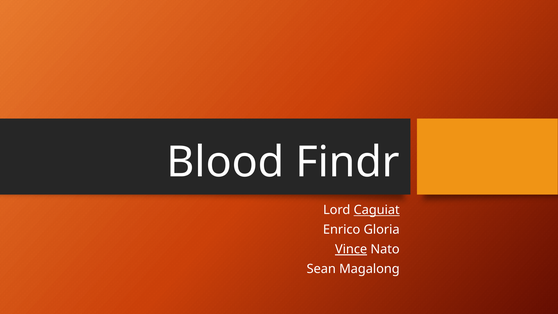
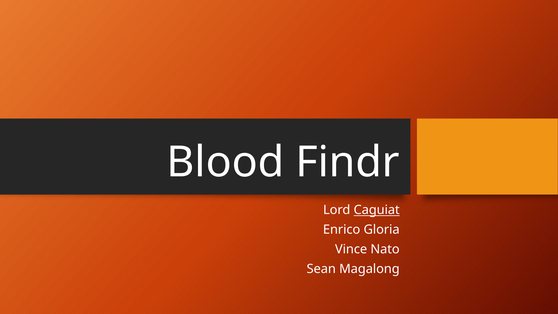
Vince underline: present -> none
